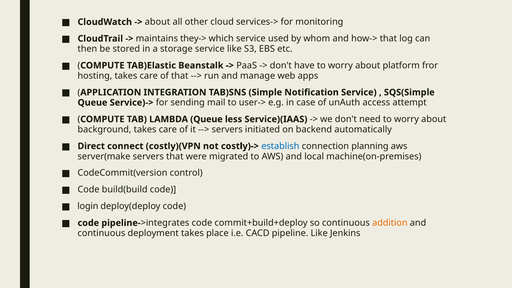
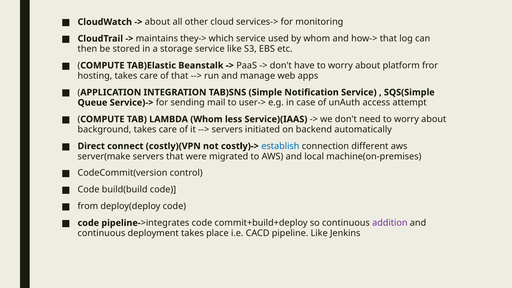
LAMBDA Queue: Queue -> Whom
planning: planning -> different
login: login -> from
addition colour: orange -> purple
